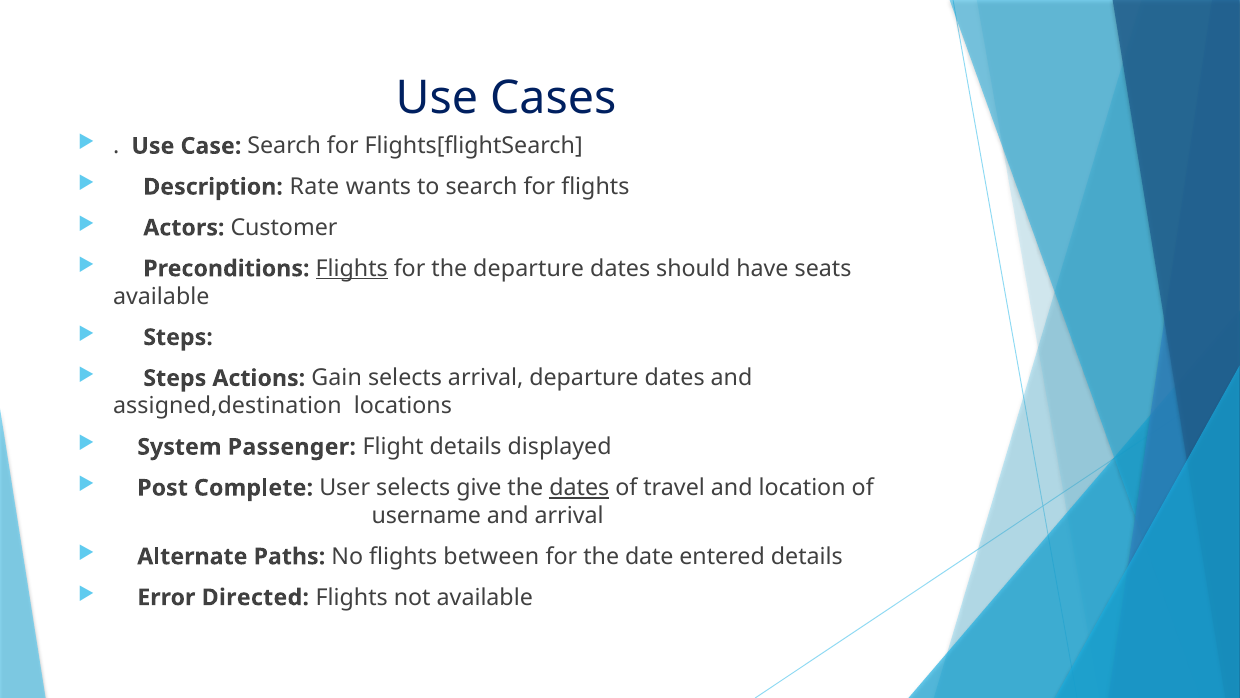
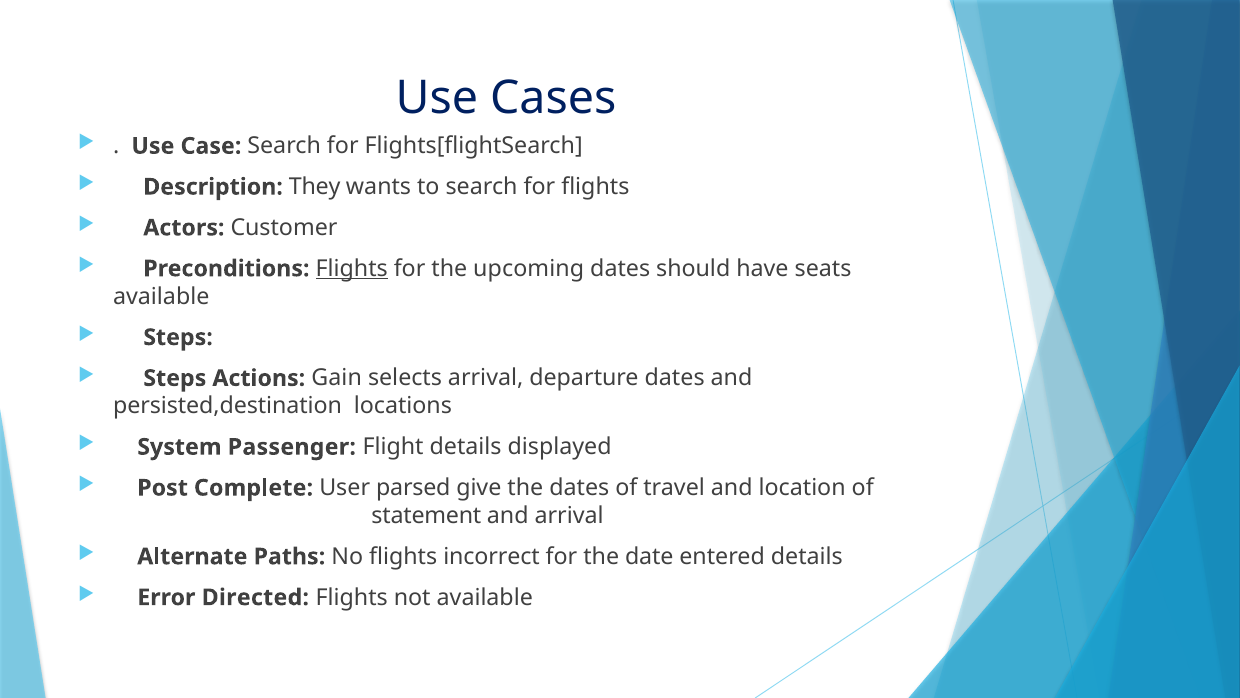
Rate: Rate -> They
the departure: departure -> upcoming
assigned,destination: assigned,destination -> persisted,destination
User selects: selects -> parsed
dates at (579, 488) underline: present -> none
username: username -> statement
between: between -> incorrect
